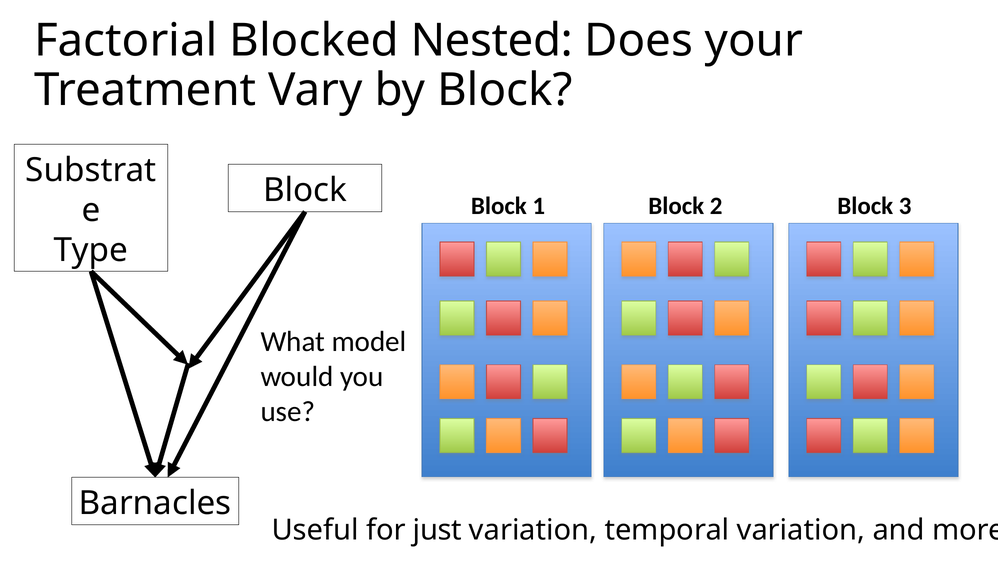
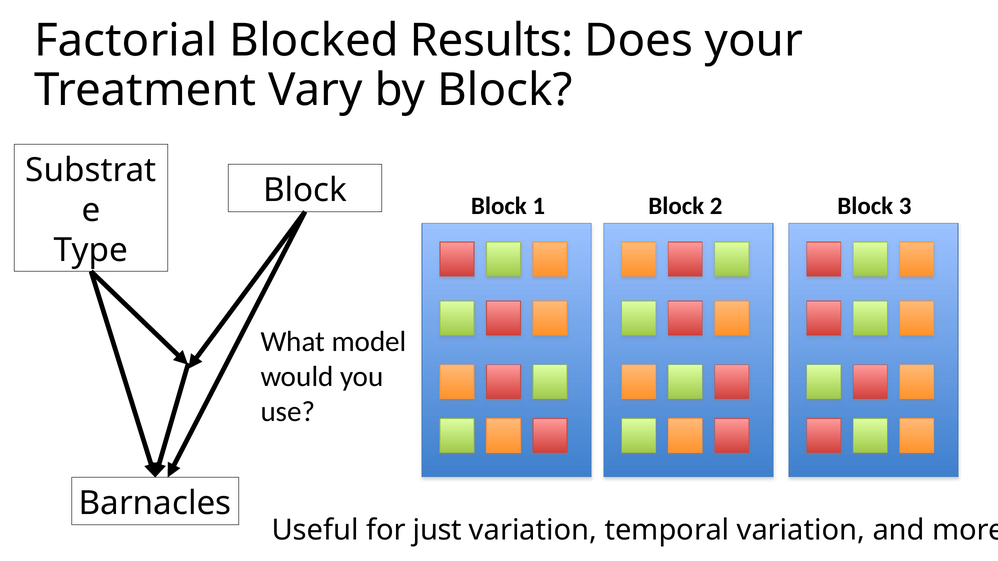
Nested: Nested -> Results
